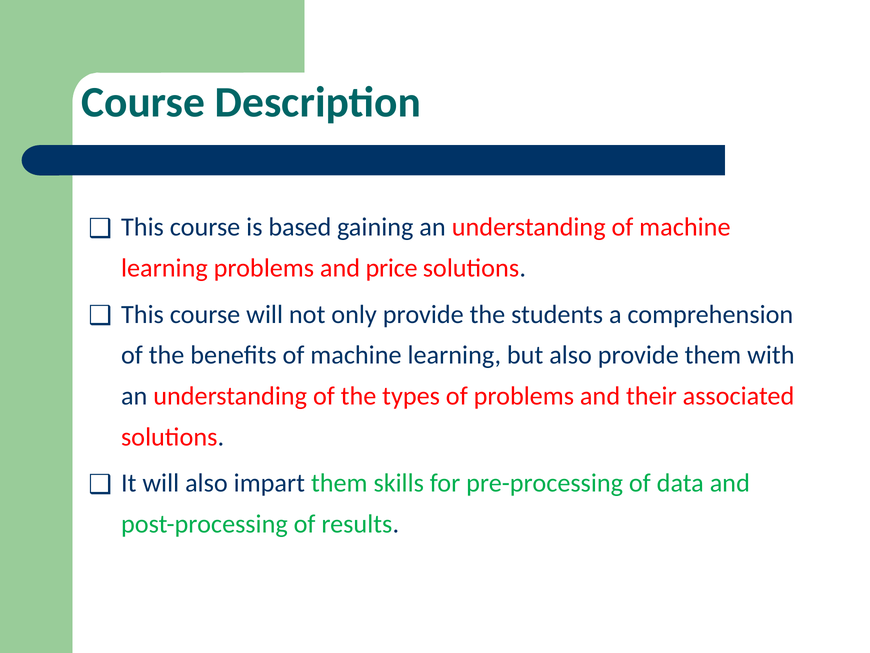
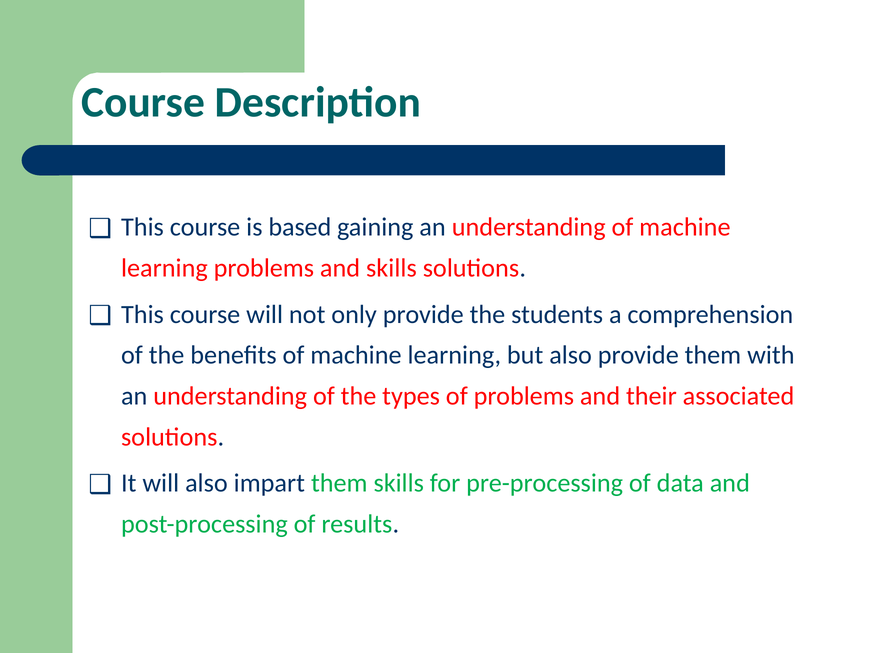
and price: price -> skills
